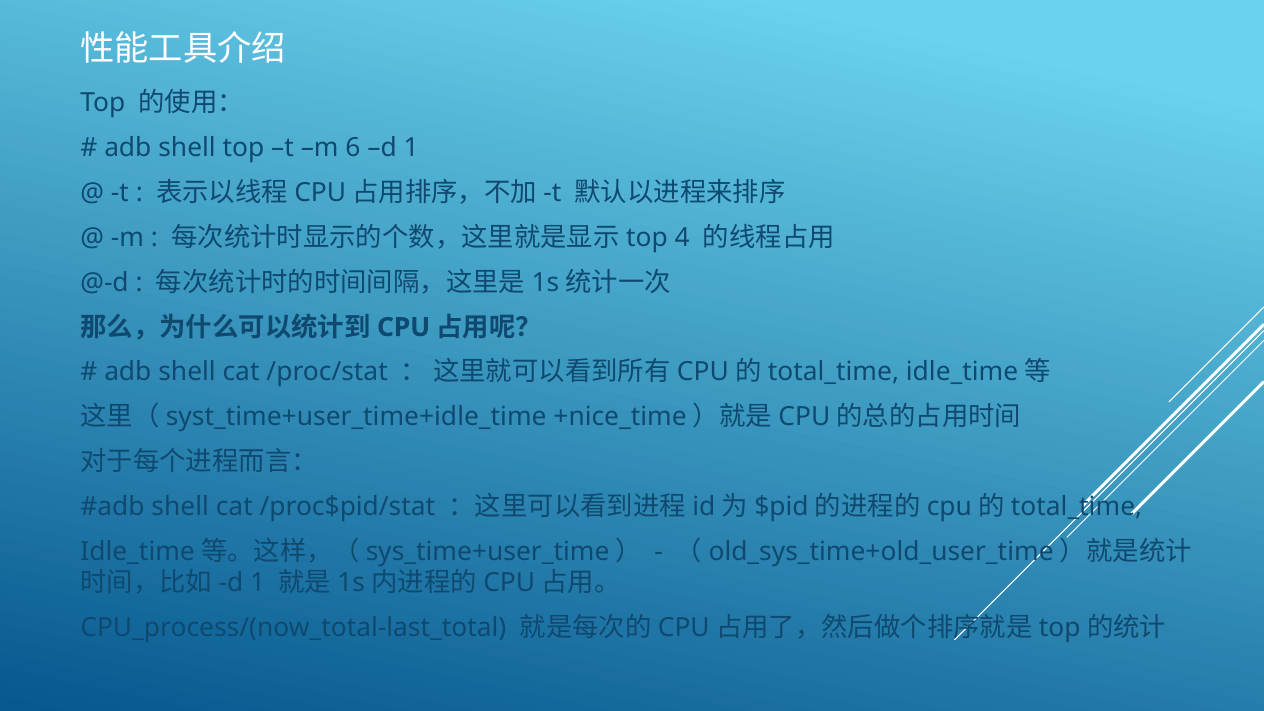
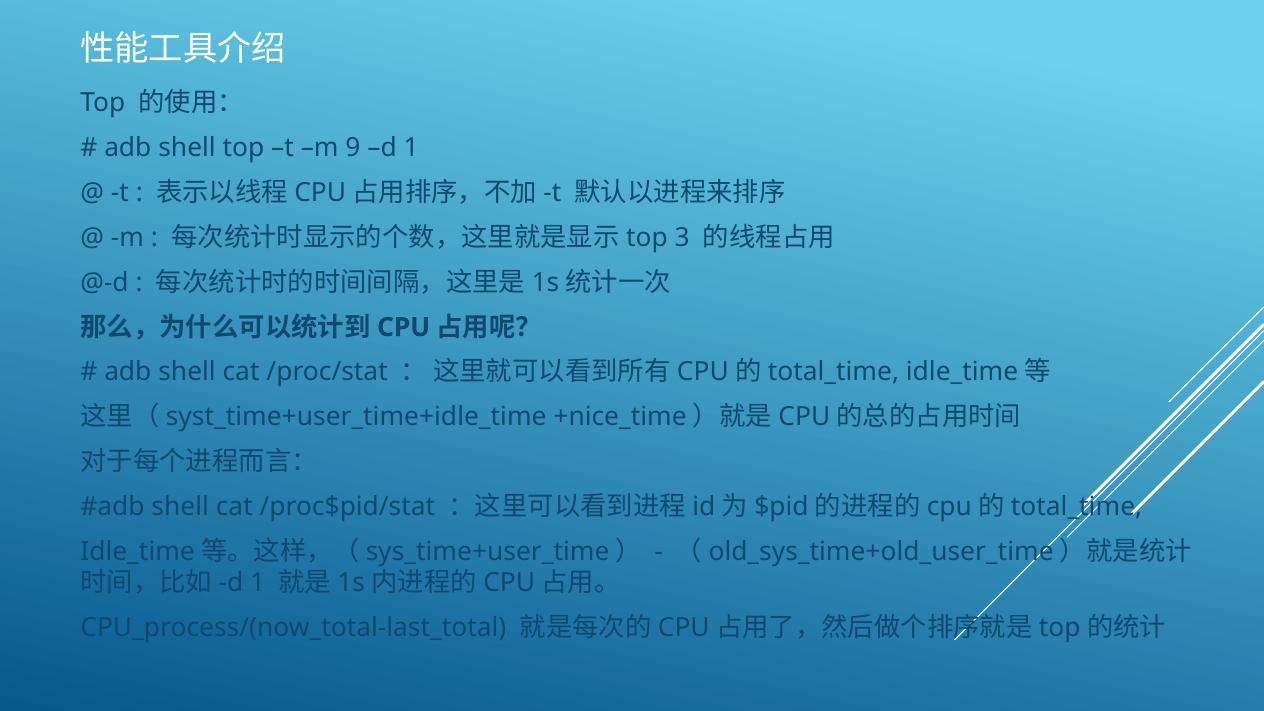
6: 6 -> 9
4: 4 -> 3
